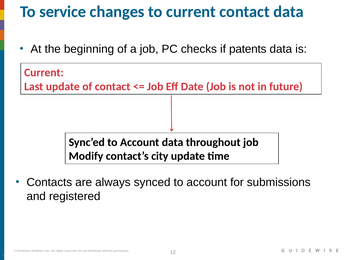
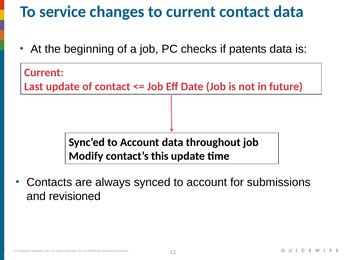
city: city -> this
registered: registered -> revisioned
